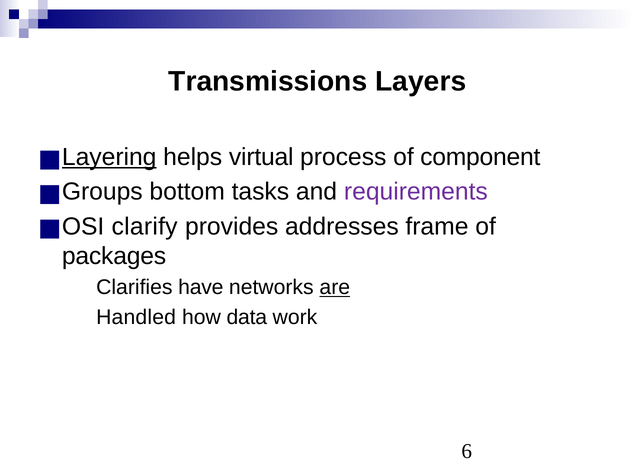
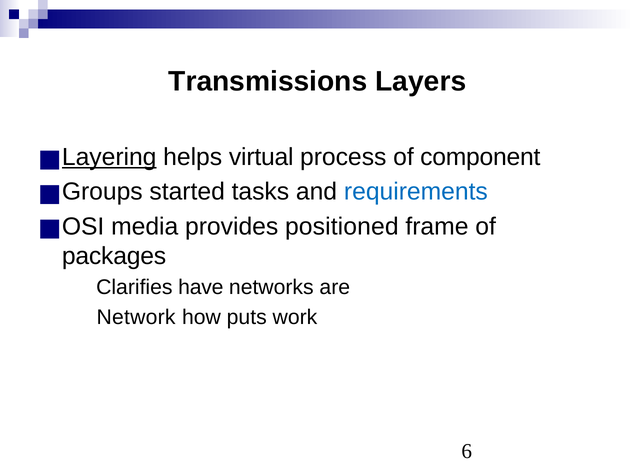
bottom: bottom -> started
requirements colour: purple -> blue
clarify: clarify -> media
addresses: addresses -> positioned
are underline: present -> none
Handled: Handled -> Network
data: data -> puts
